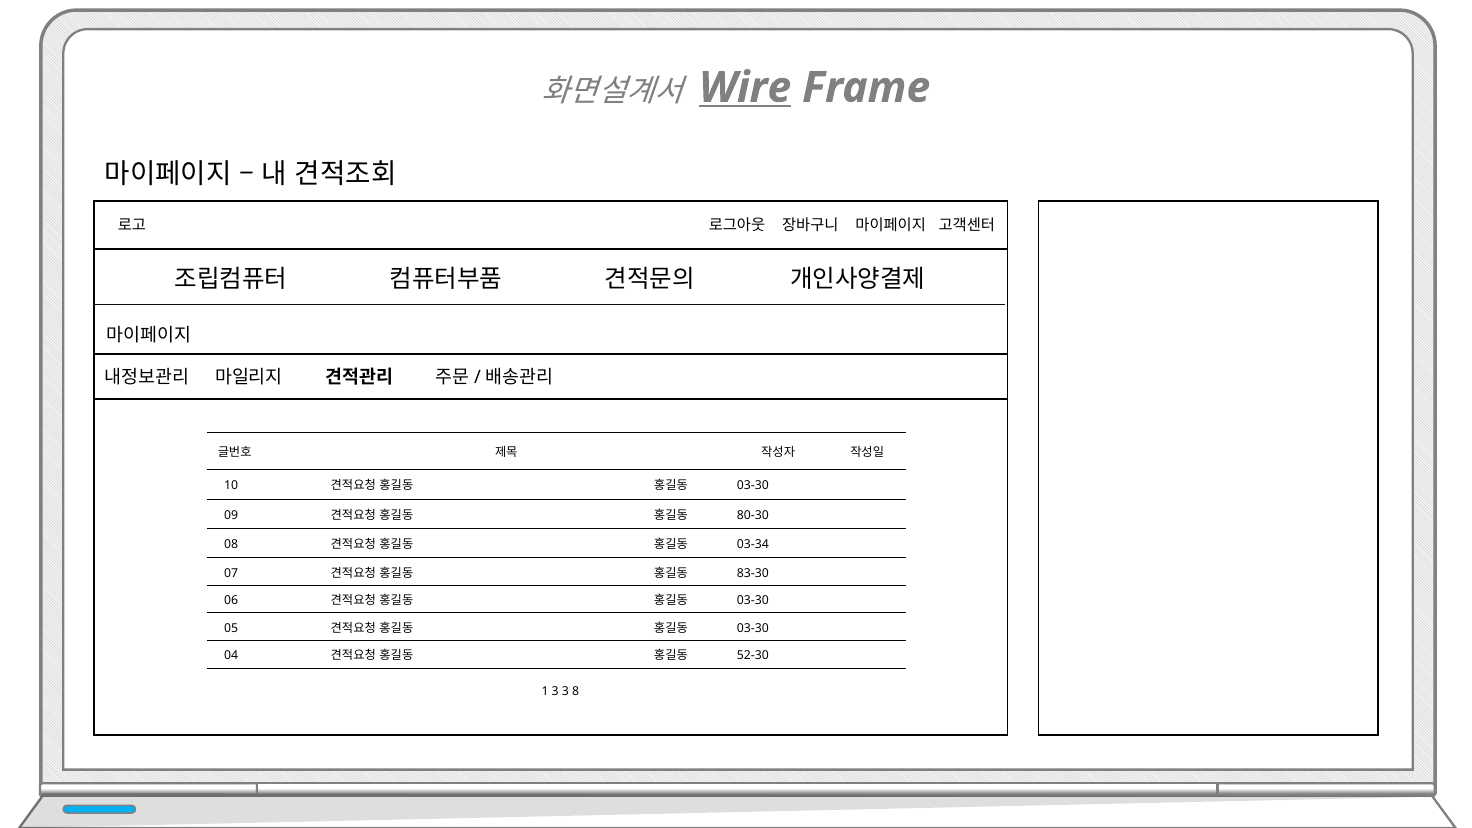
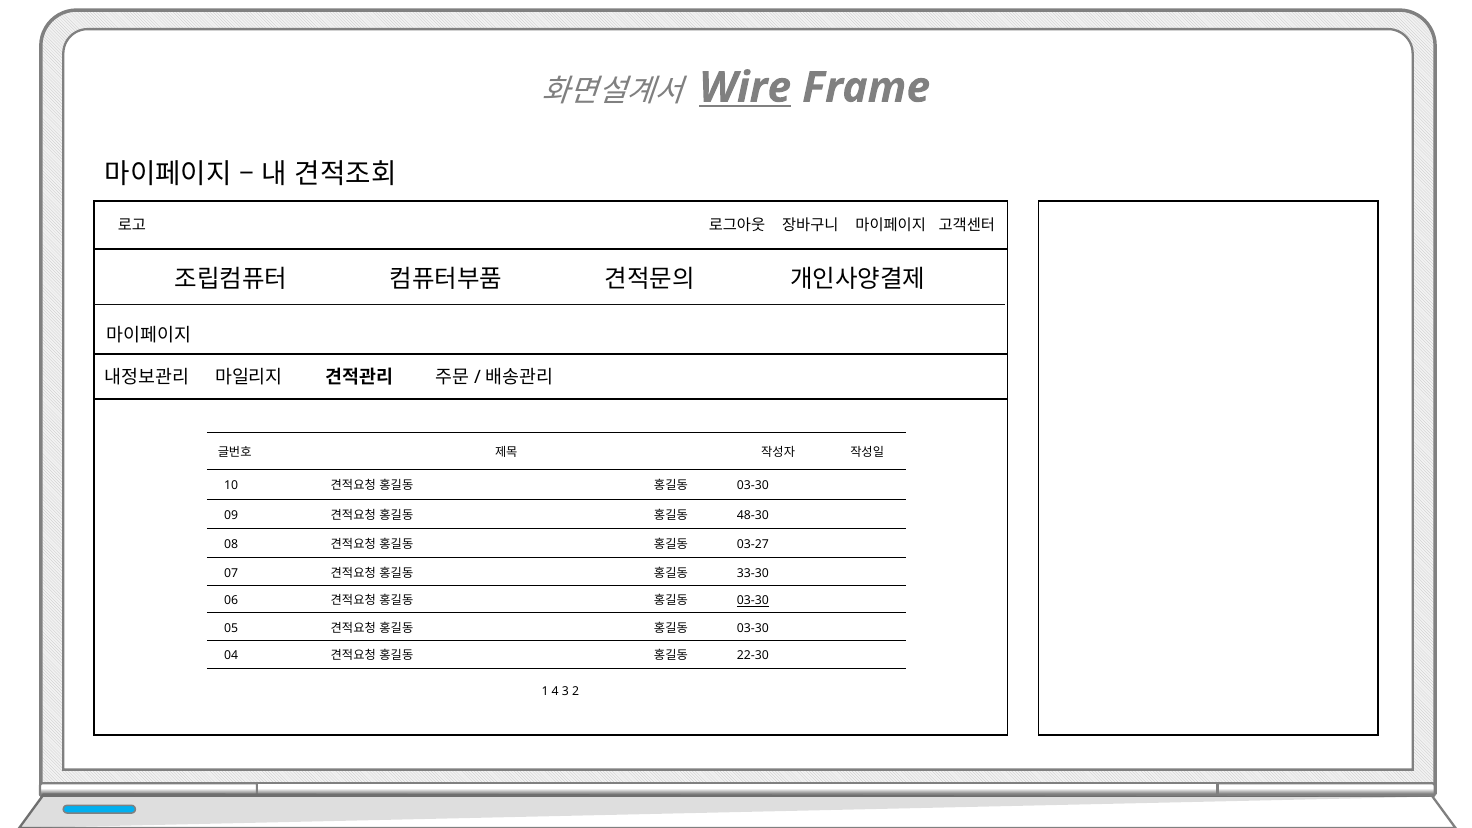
80-30: 80-30 -> 48-30
03-34: 03-34 -> 03-27
83-30: 83-30 -> 33-30
03-30 at (753, 601) underline: none -> present
52-30: 52-30 -> 22-30
1 3: 3 -> 4
8: 8 -> 2
